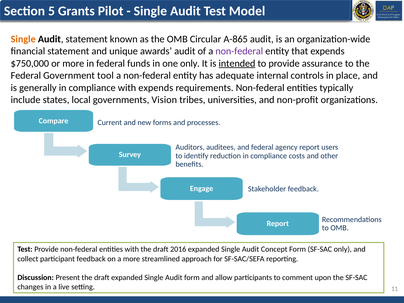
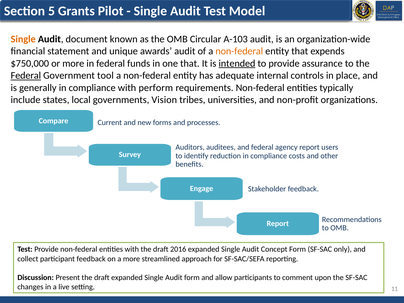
Audit statement: statement -> document
A-865: A-865 -> A-103
non-federal at (239, 51) colour: purple -> orange
one only: only -> that
Federal at (26, 76) underline: none -> present
with expends: expends -> perform
